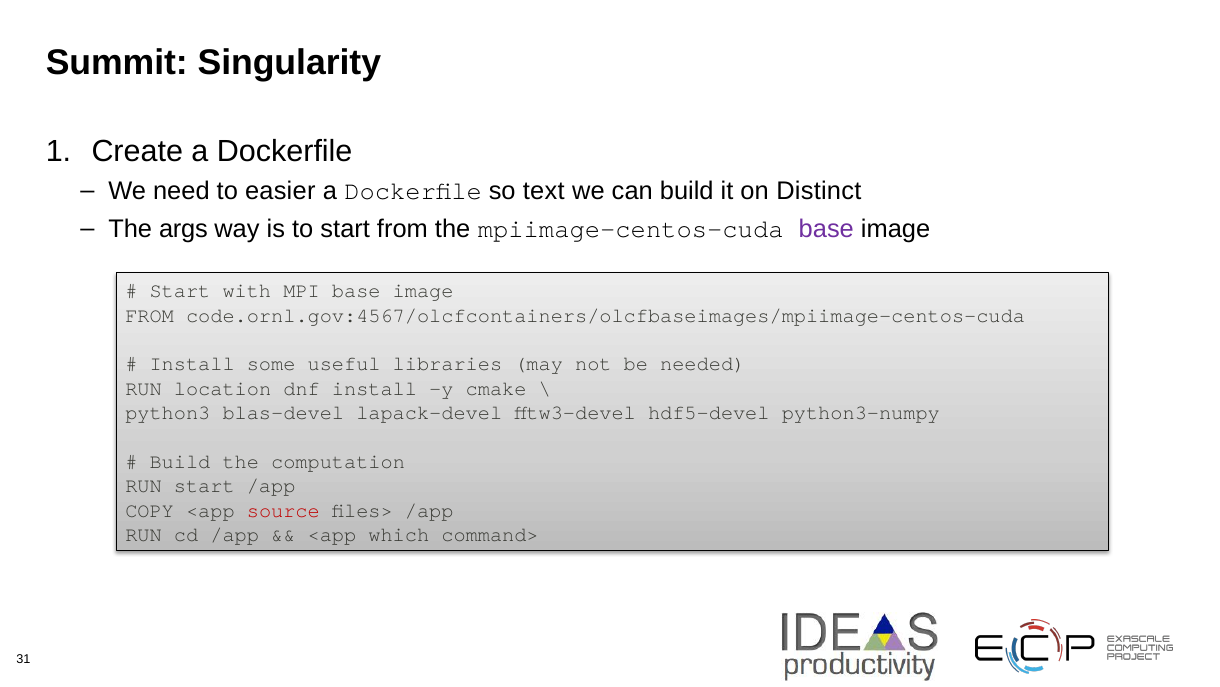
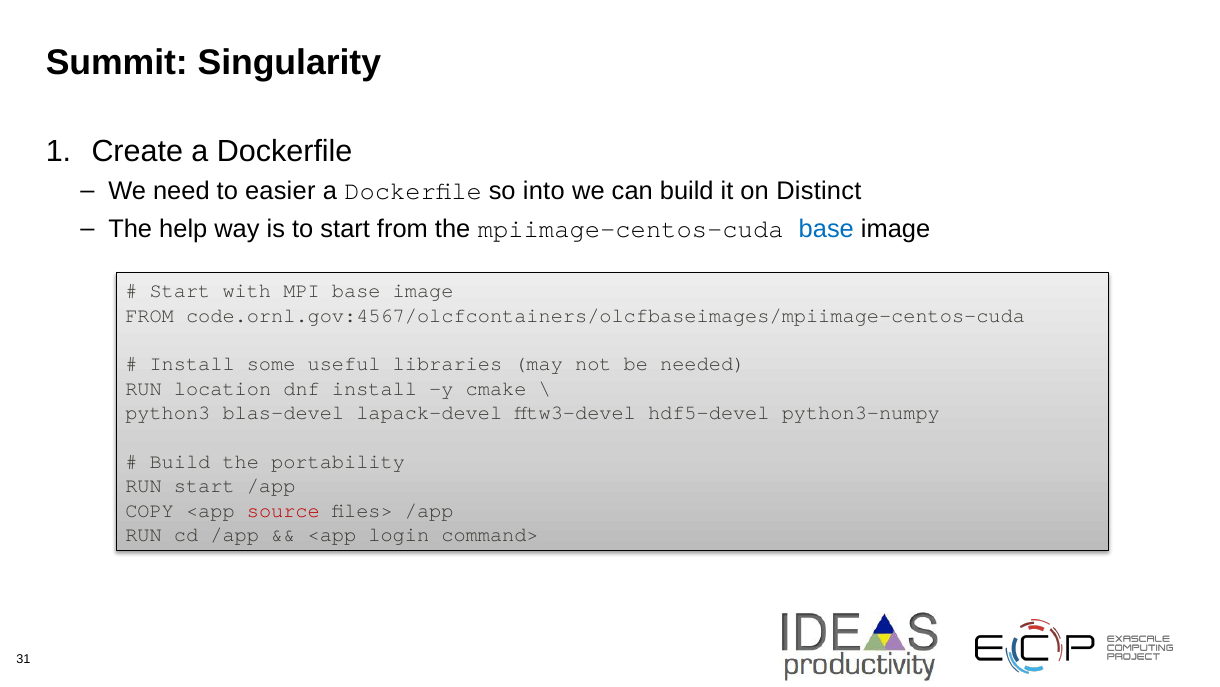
text: text -> into
args: args -> help
base at (826, 229) colour: purple -> blue
computation: computation -> portability
which: which -> login
